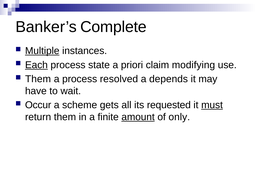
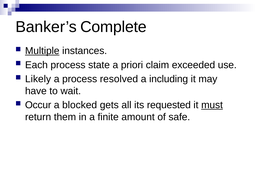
Each underline: present -> none
modifying: modifying -> exceeded
Them at (38, 79): Them -> Likely
depends: depends -> including
scheme: scheme -> blocked
amount underline: present -> none
only: only -> safe
